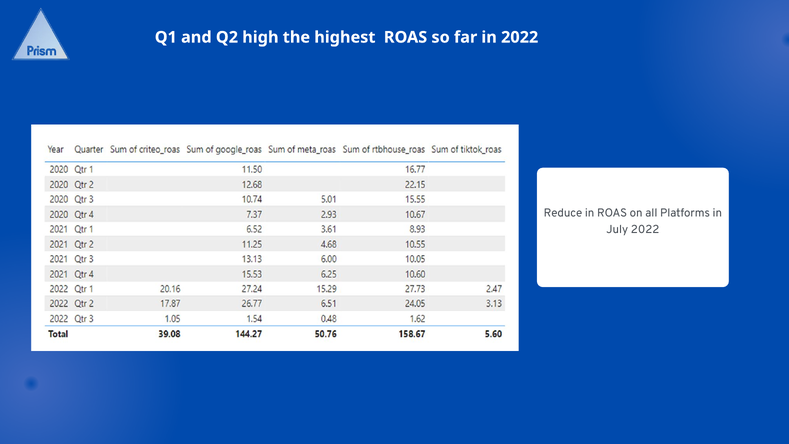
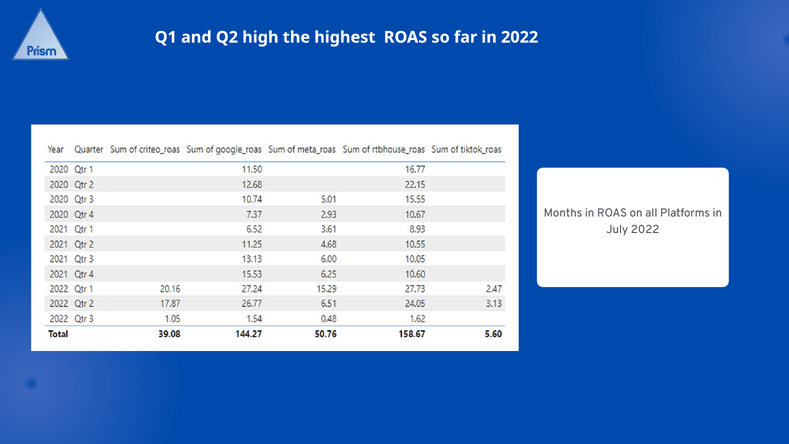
Reduce: Reduce -> Months
